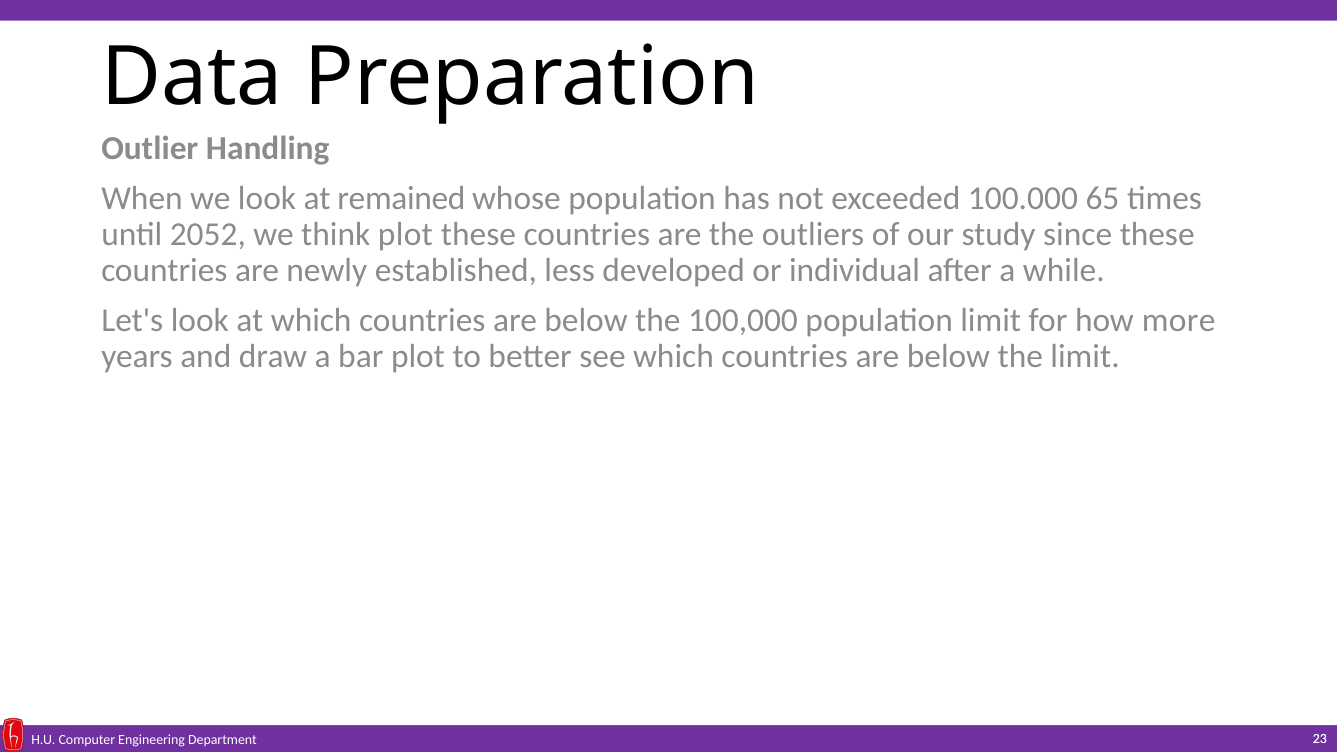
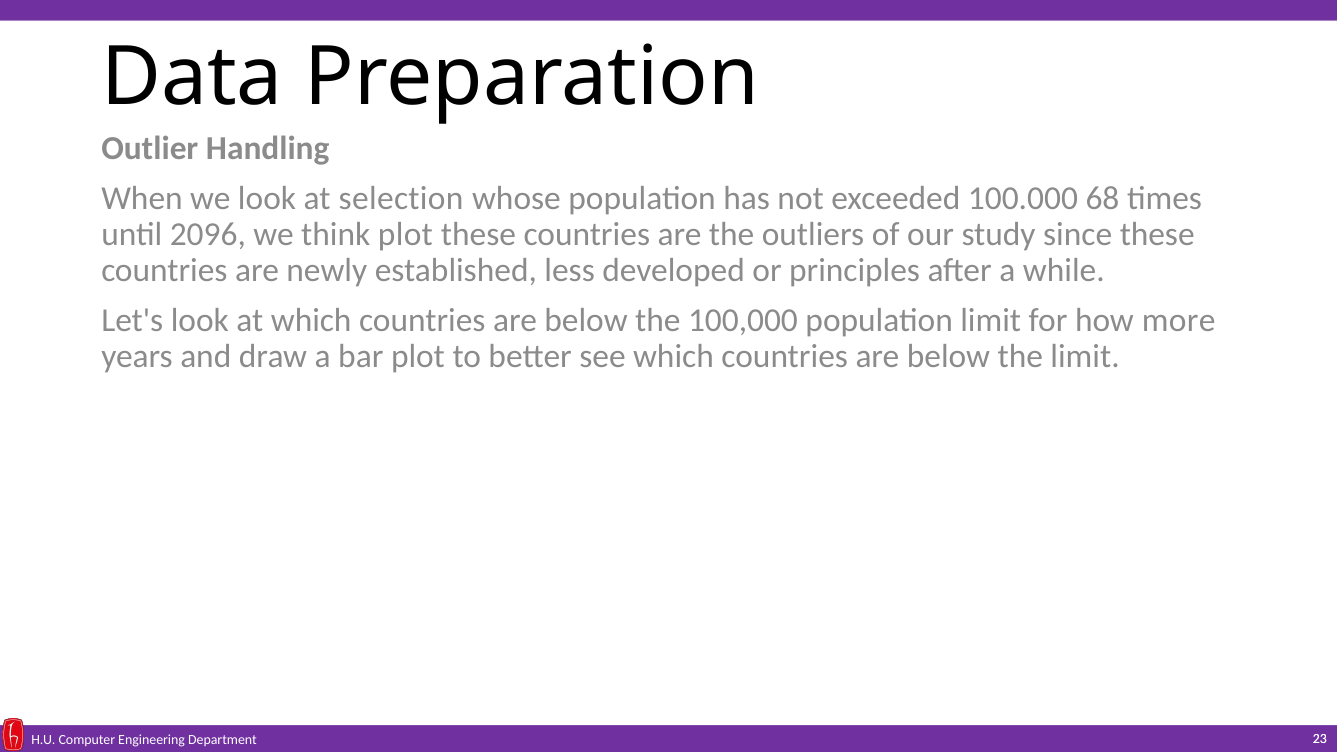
remained: remained -> selection
65: 65 -> 68
2052: 2052 -> 2096
individual: individual -> principles
